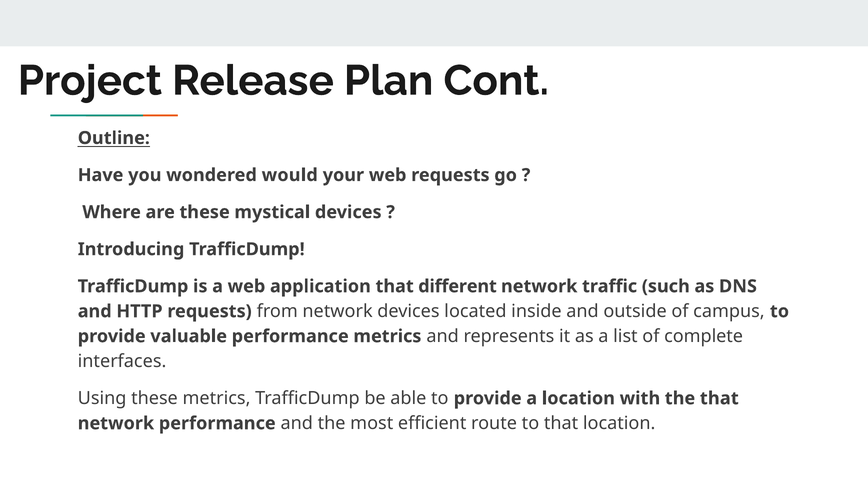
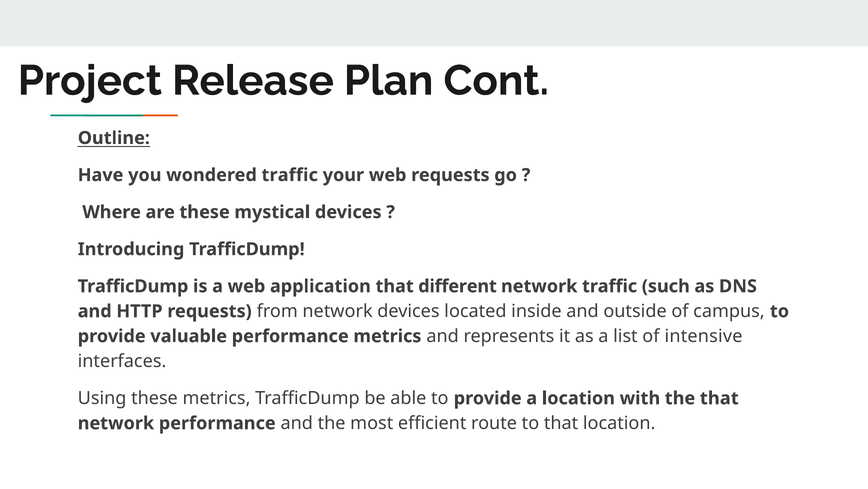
wondered would: would -> traffic
complete: complete -> intensive
